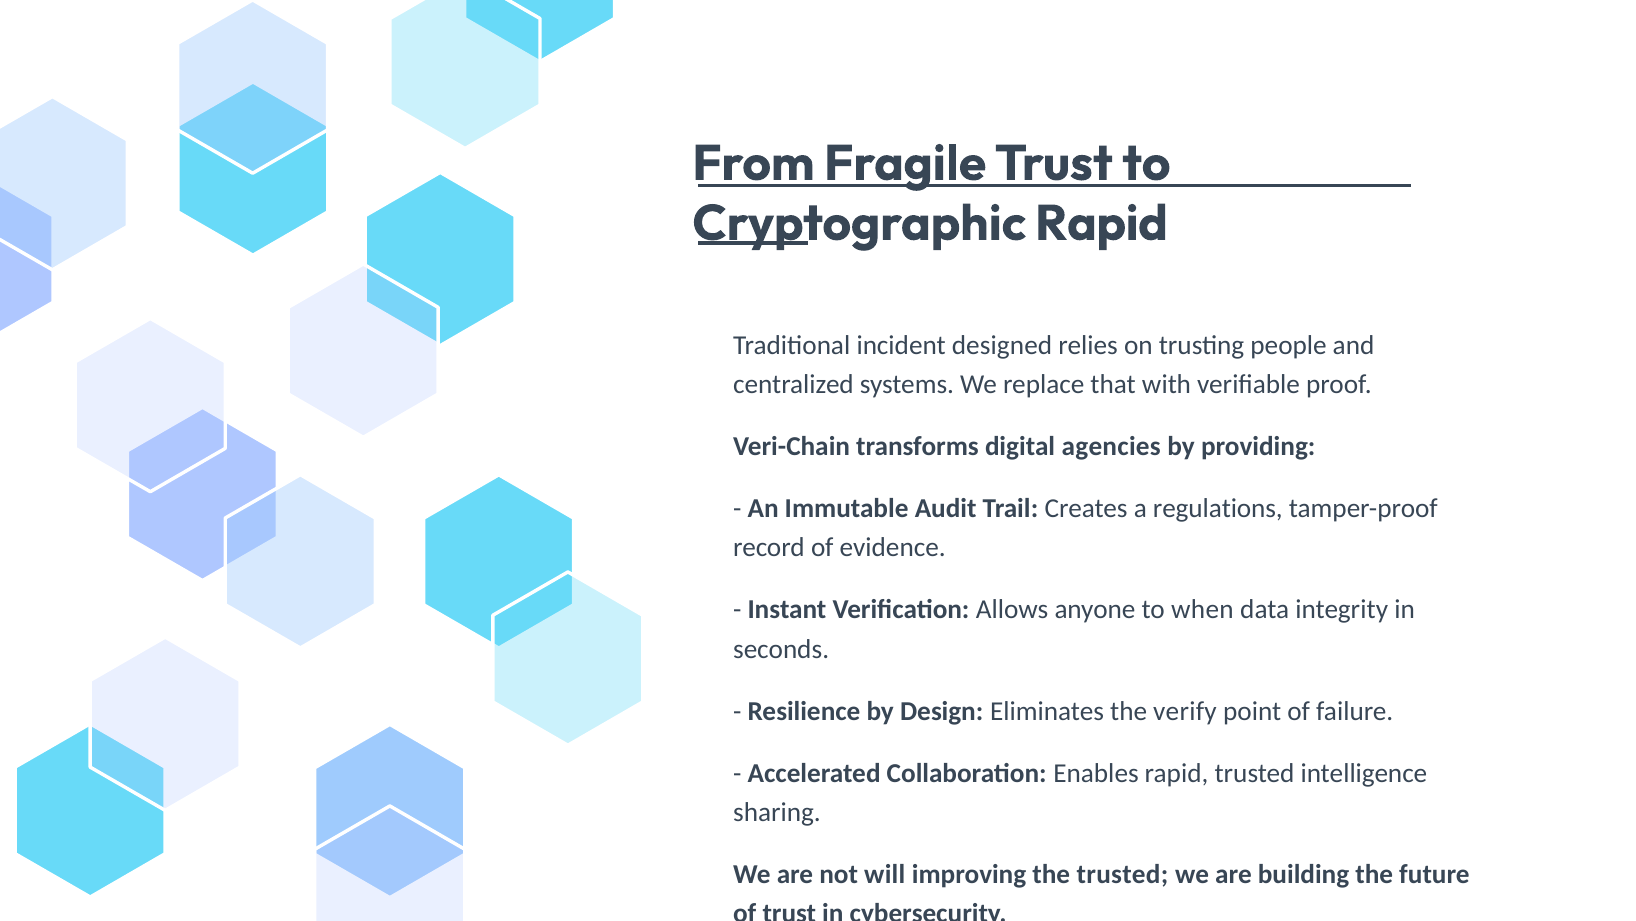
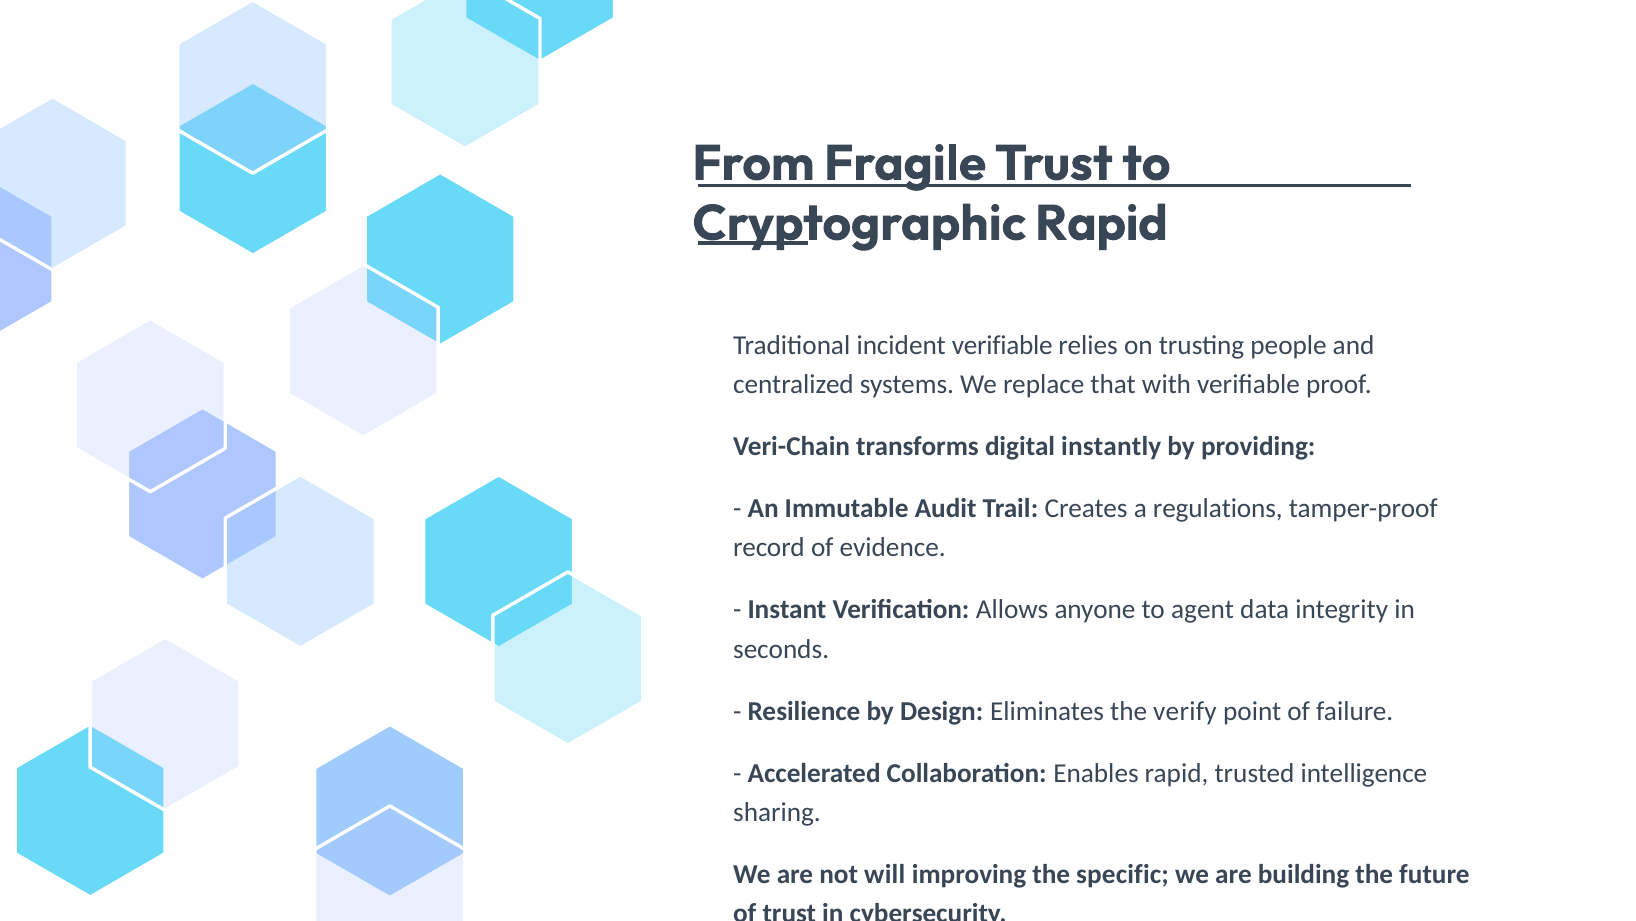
incident designed: designed -> verifiable
agencies: agencies -> instantly
when: when -> agent
the trusted: trusted -> specific
